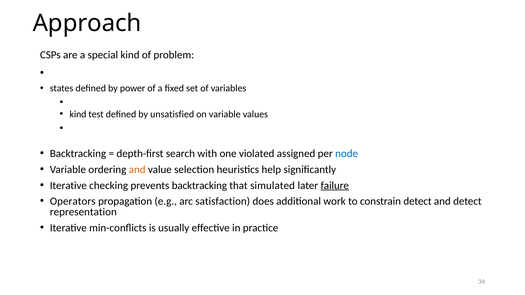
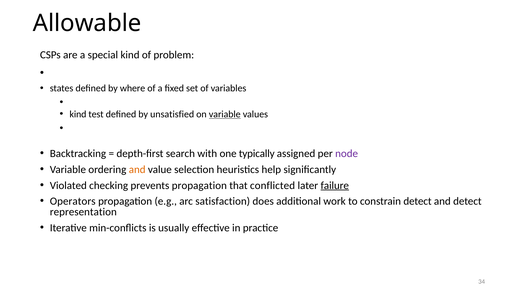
Approach: Approach -> Allowable
power: power -> where
variable at (225, 114) underline: none -> present
violated: violated -> typically
node colour: blue -> purple
Iterative at (68, 186): Iterative -> Violated
prevents backtracking: backtracking -> propagation
simulated: simulated -> conflicted
